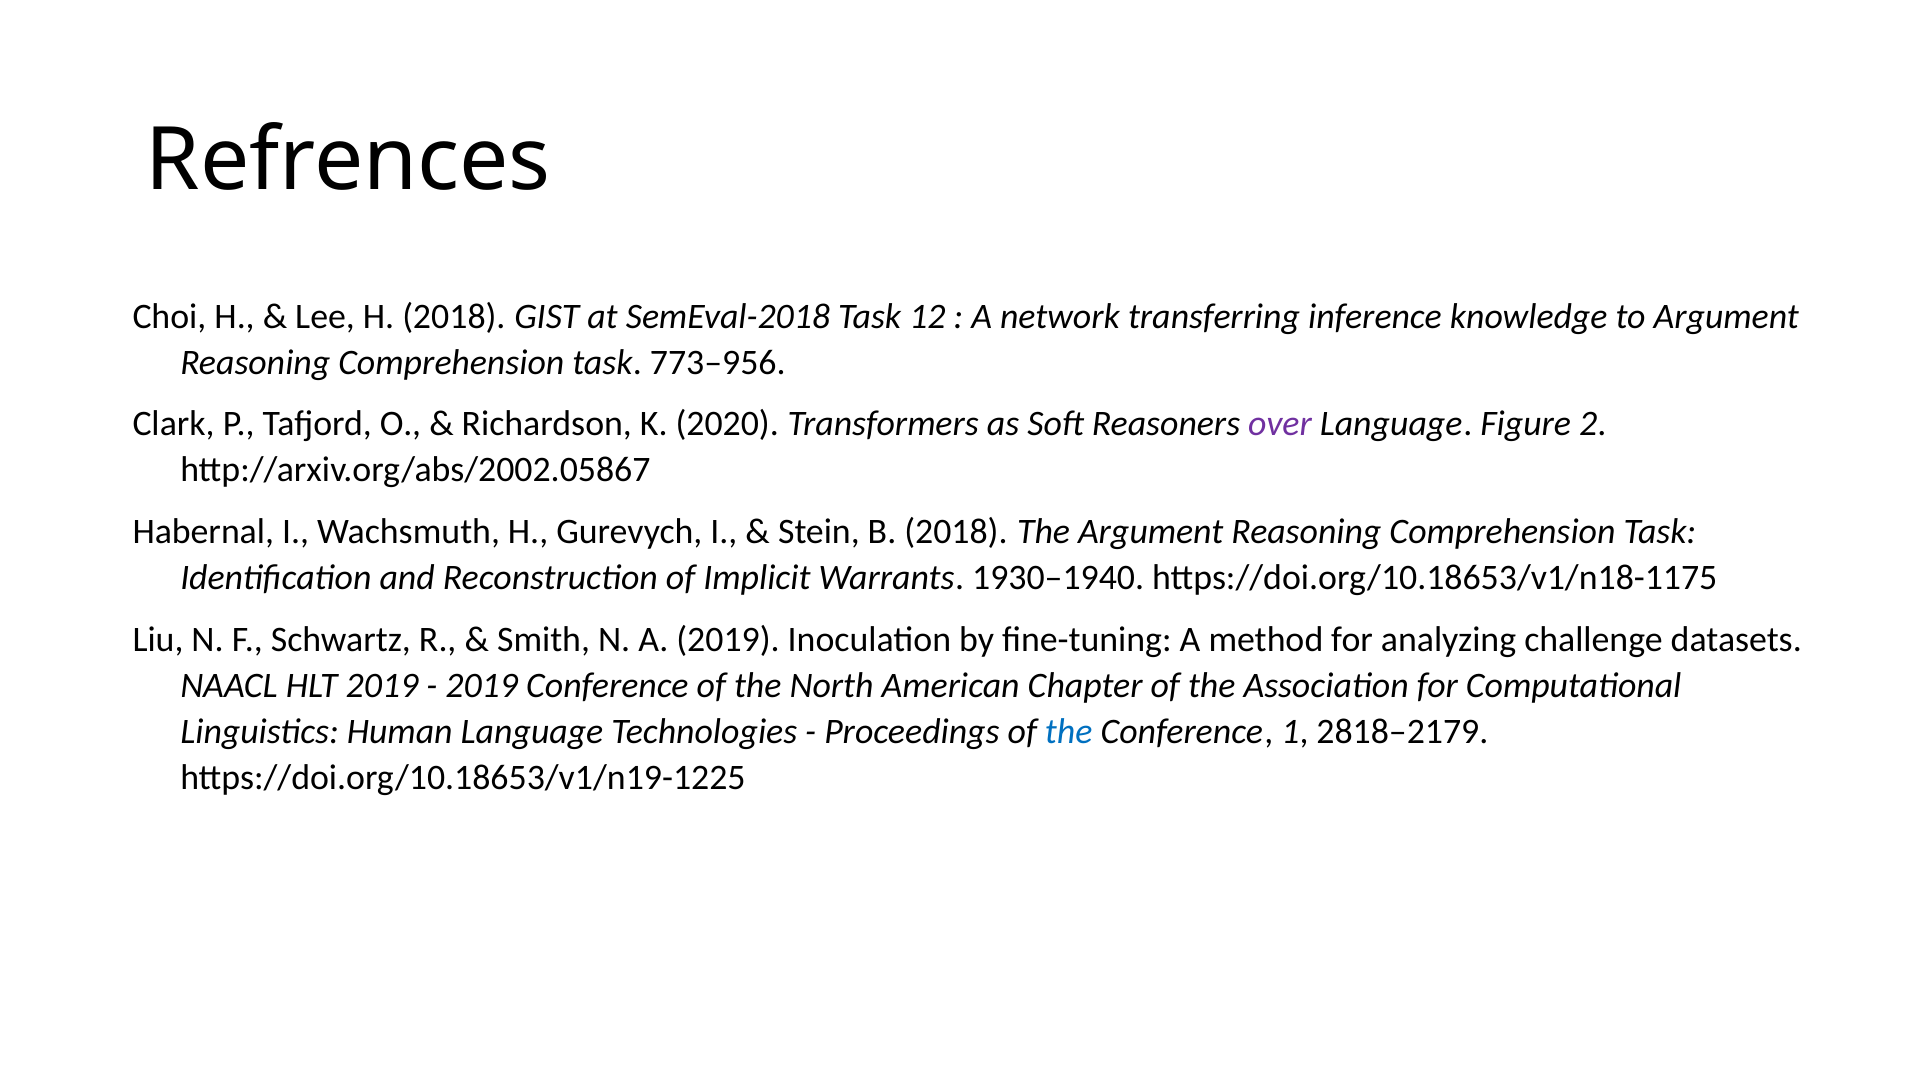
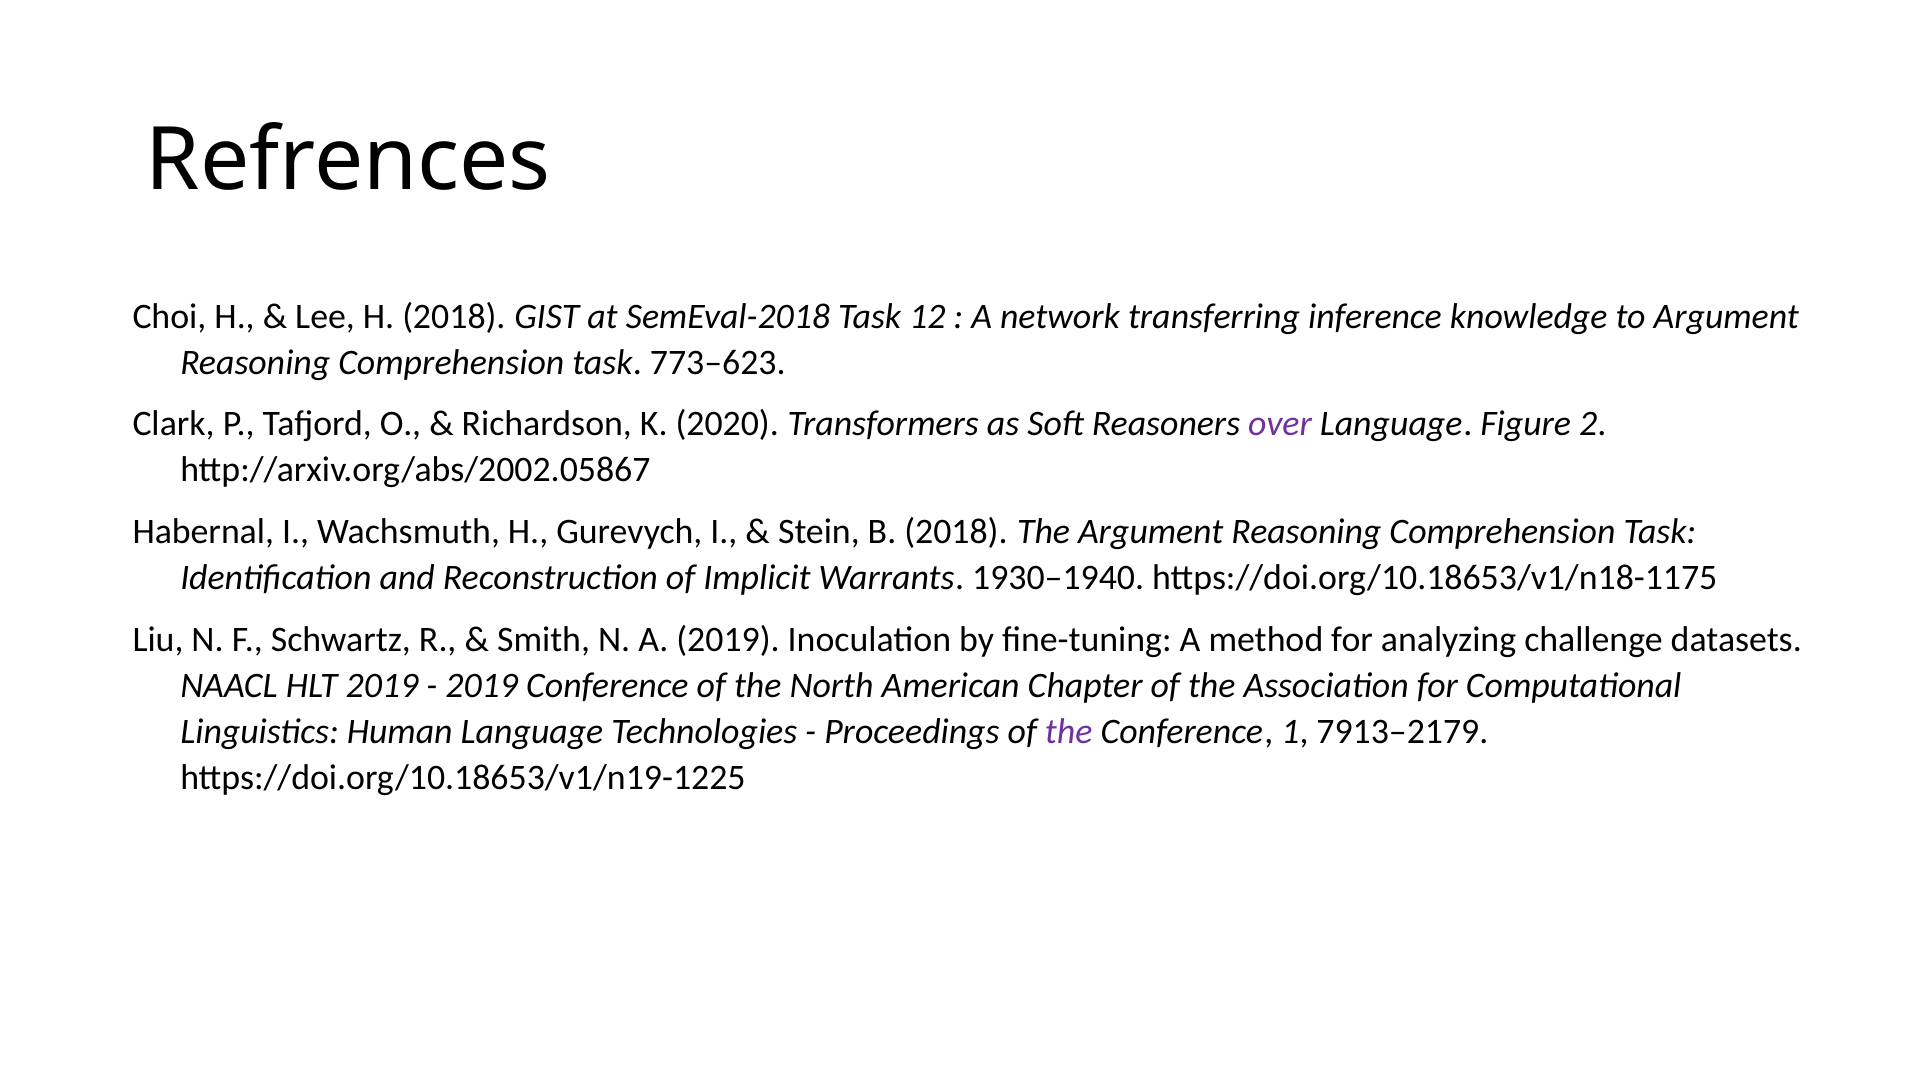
773–956: 773–956 -> 773–623
the at (1069, 732) colour: blue -> purple
2818–2179: 2818–2179 -> 7913–2179
